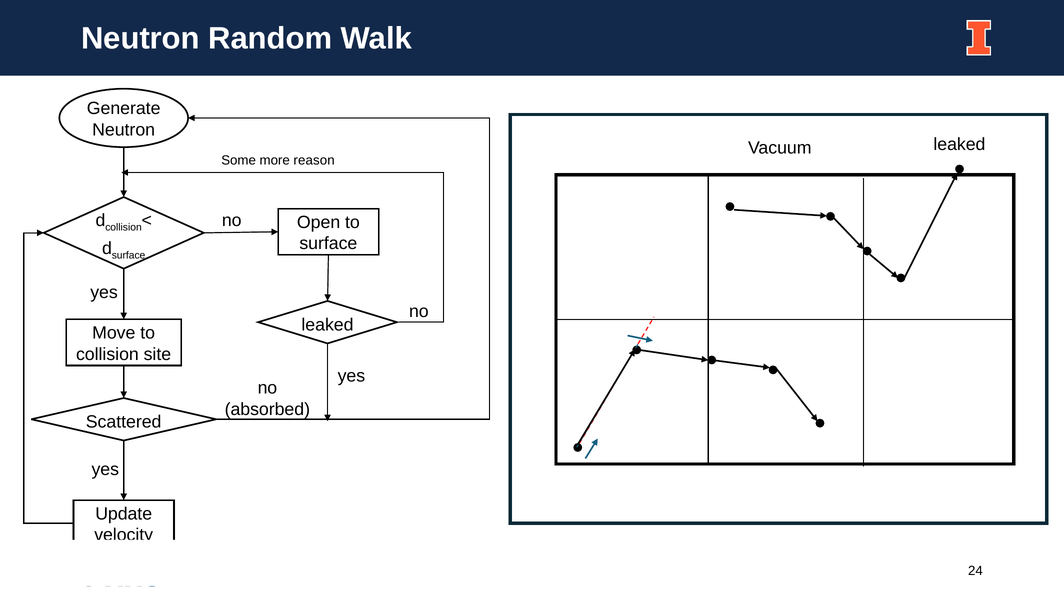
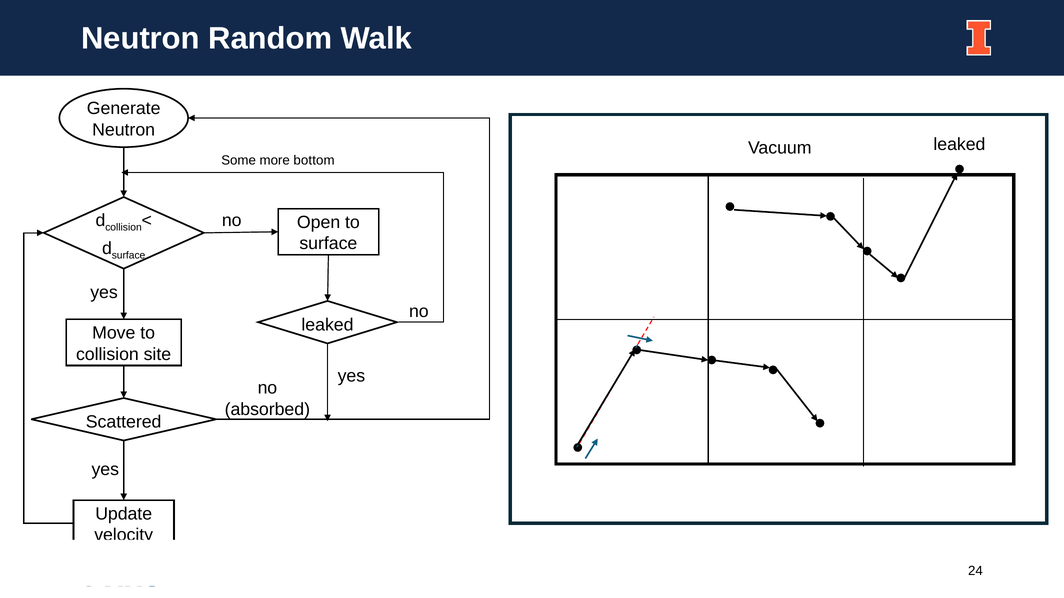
reason: reason -> bottom
